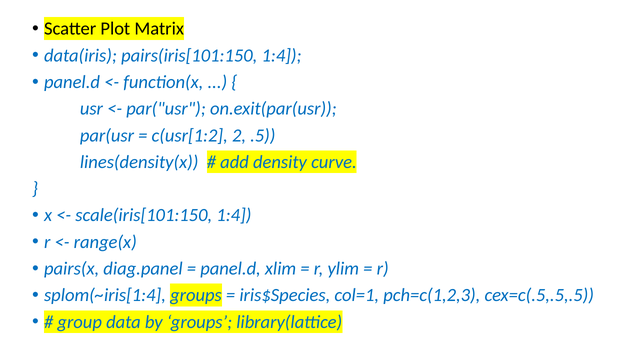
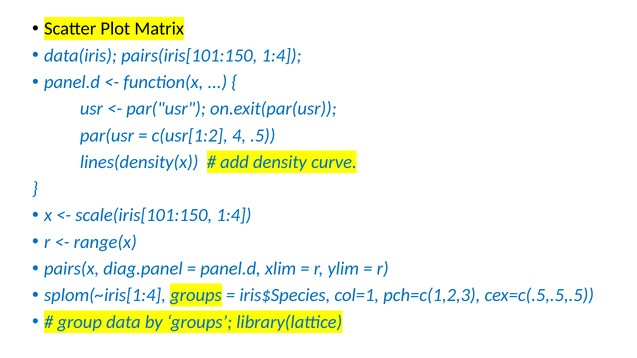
2: 2 -> 4
